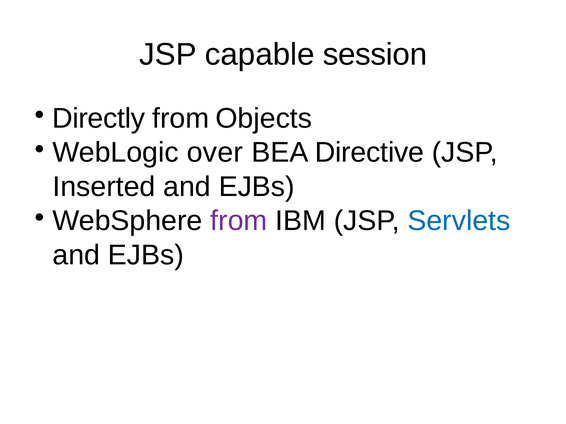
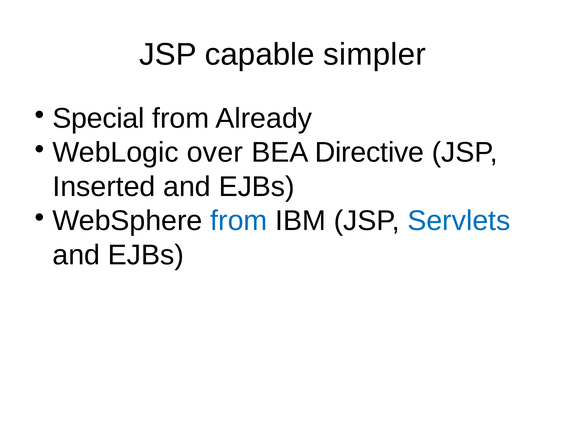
session: session -> simpler
Directly: Directly -> Special
Objects: Objects -> Already
from at (239, 221) colour: purple -> blue
